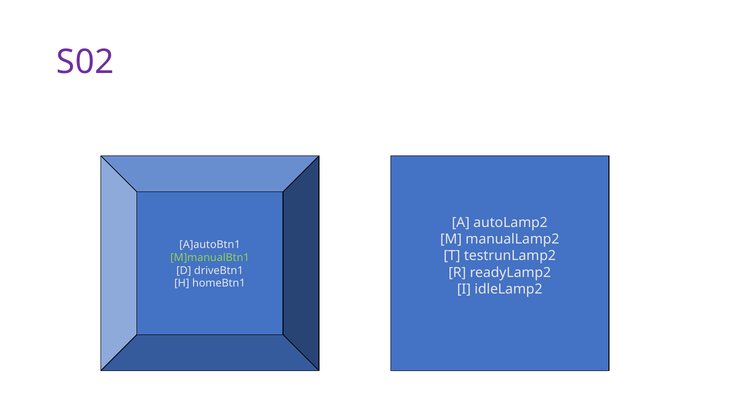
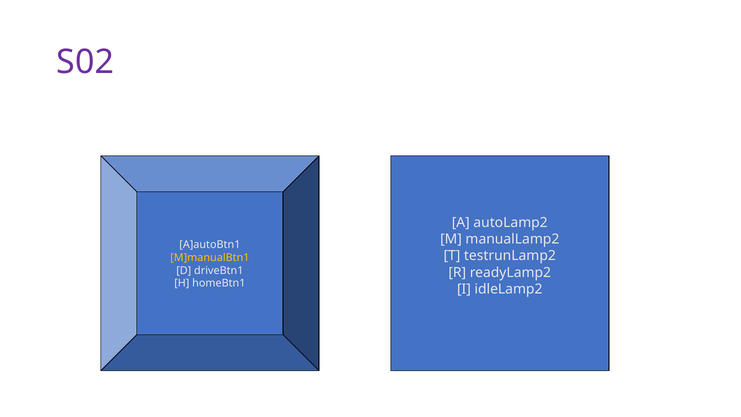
M]manualBtn1 colour: light green -> yellow
